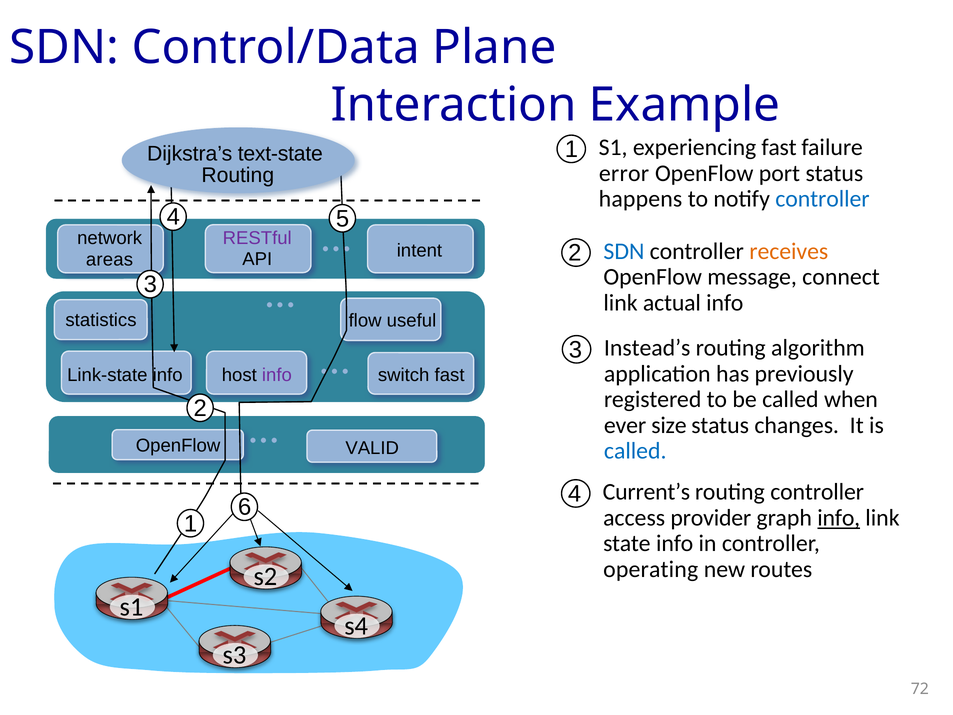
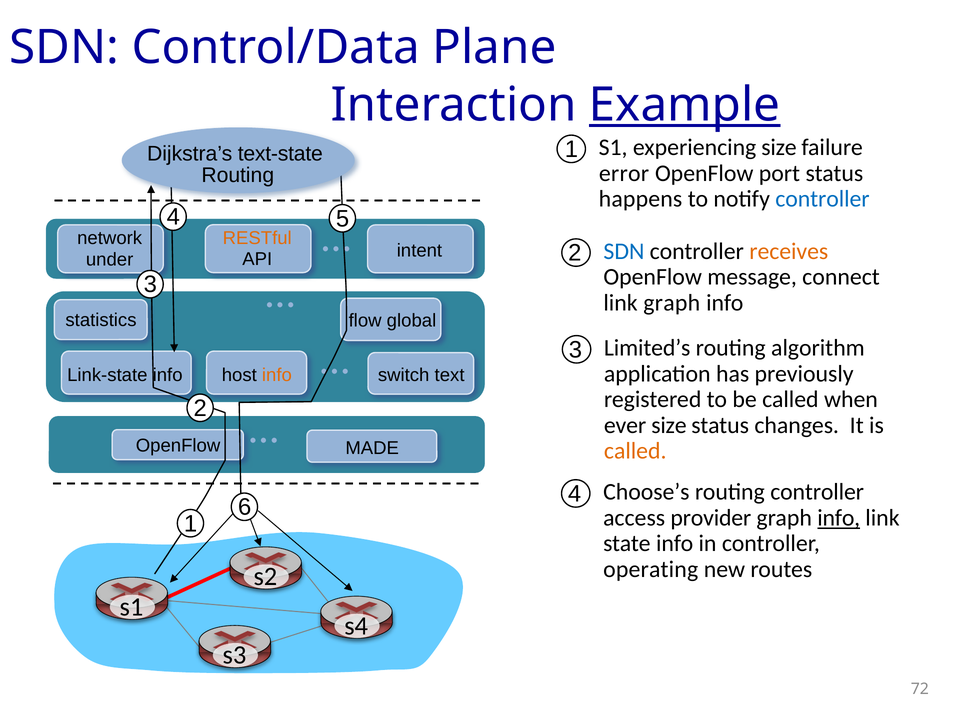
Example underline: none -> present
experiencing fast: fast -> size
RESTful colour: purple -> orange
areas: areas -> under
link actual: actual -> graph
useful: useful -> global
Instead’s: Instead’s -> Limited’s
info at (277, 375) colour: purple -> orange
switch fast: fast -> text
VALID: VALID -> MADE
called at (635, 451) colour: blue -> orange
Current’s: Current’s -> Choose’s
